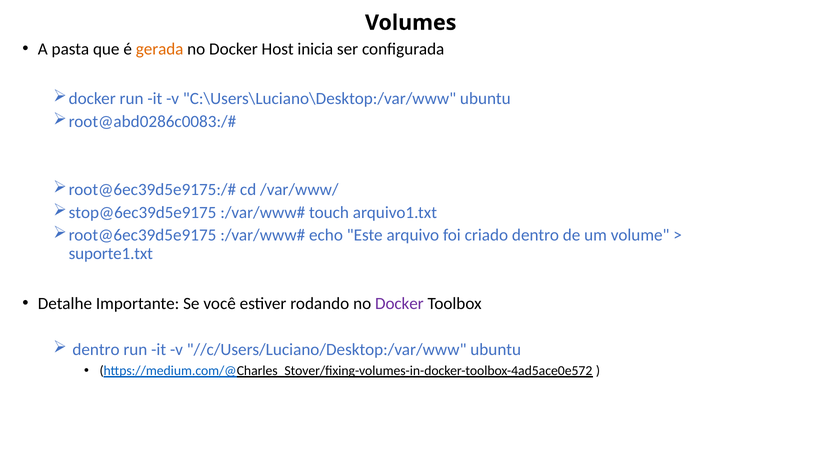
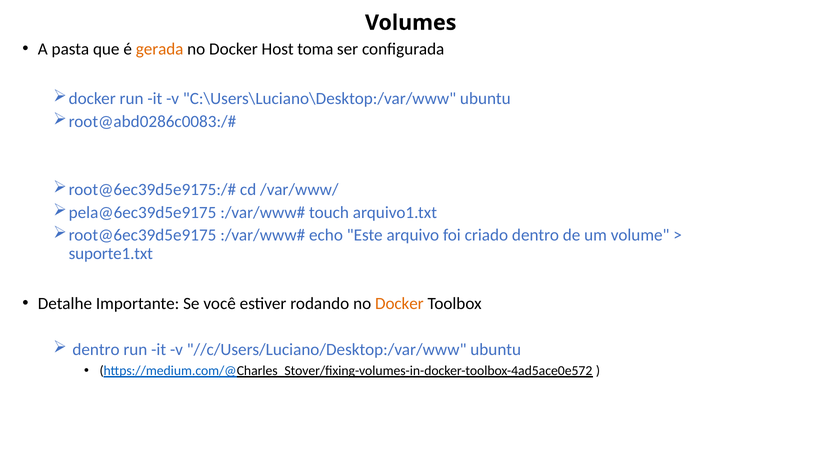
inicia: inicia -> toma
stop@6ec39d5e9175: stop@6ec39d5e9175 -> pela@6ec39d5e9175
Docker at (399, 304) colour: purple -> orange
